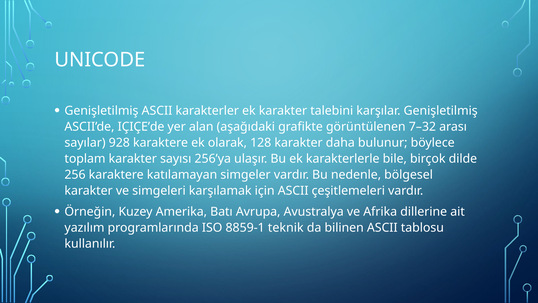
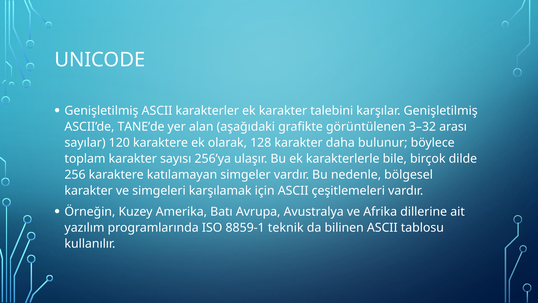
IÇIÇE’de: IÇIÇE’de -> TANE’de
7–32: 7–32 -> 3–32
928: 928 -> 120
